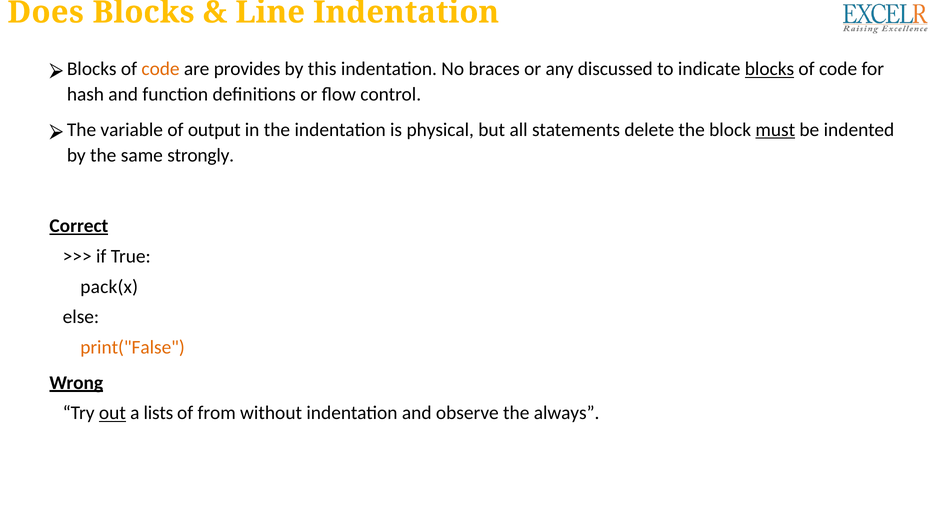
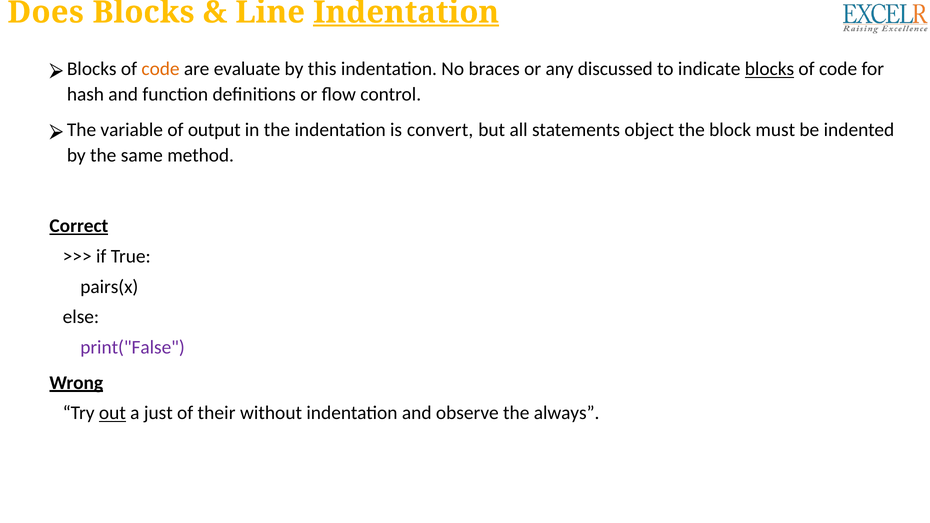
Indentation at (406, 12) underline: none -> present
provides: provides -> evaluate
physical: physical -> convert
delete: delete -> object
must underline: present -> none
strongly: strongly -> method
pack(x: pack(x -> pairs(x
print("False colour: orange -> purple
lists: lists -> just
from: from -> their
